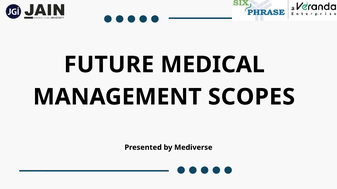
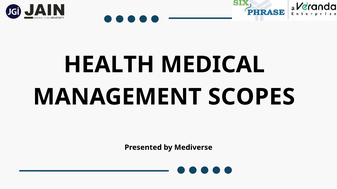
FUTURE: FUTURE -> HEALTH
